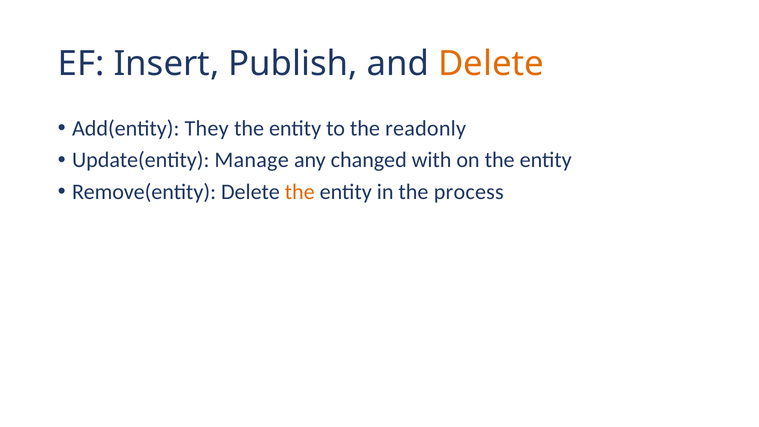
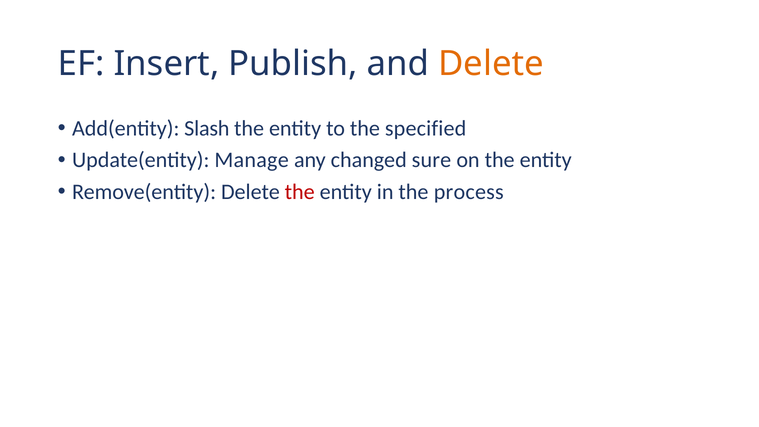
They: They -> Slash
readonly: readonly -> specified
with: with -> sure
the at (300, 192) colour: orange -> red
